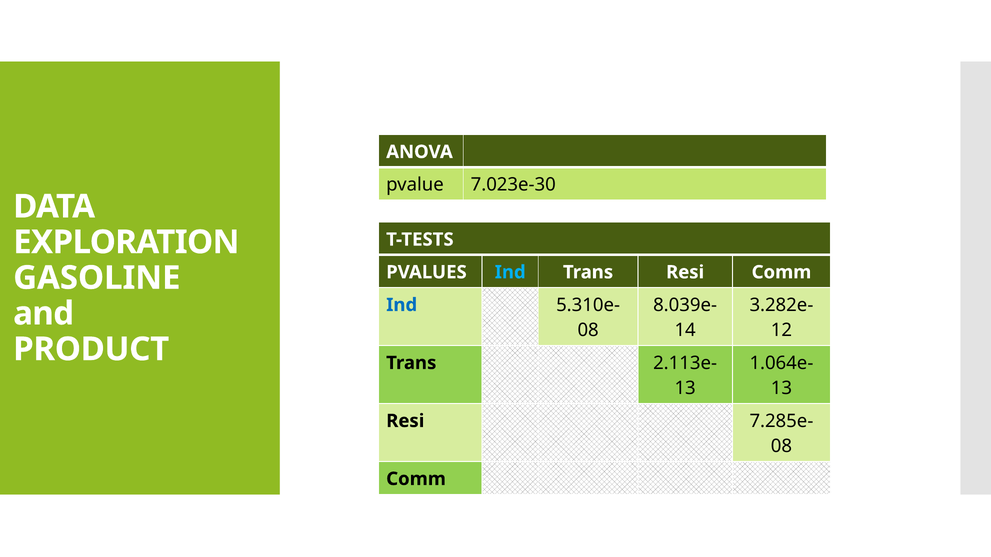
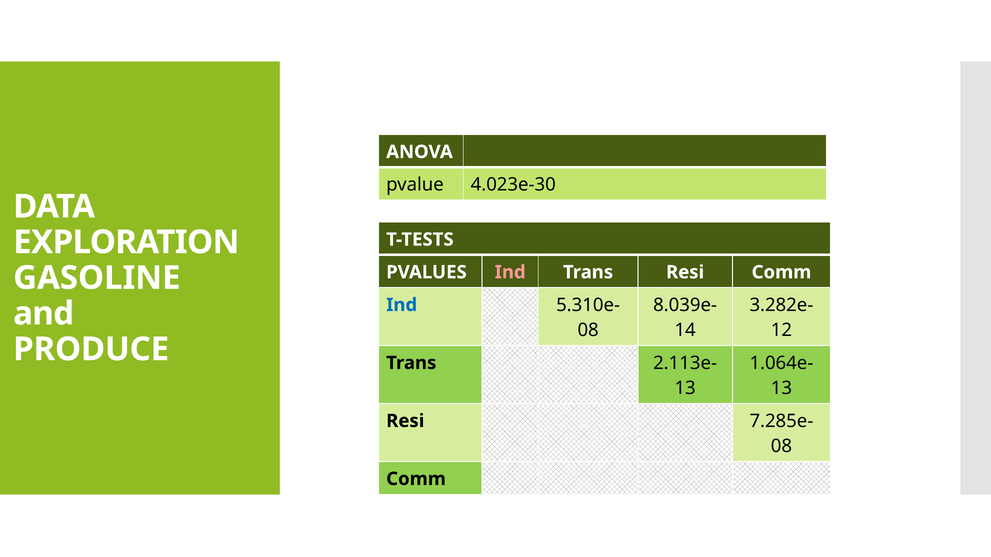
7.023e-30: 7.023e-30 -> 4.023e-30
Ind at (510, 272) colour: light blue -> pink
PRODUCT: PRODUCT -> PRODUCE
